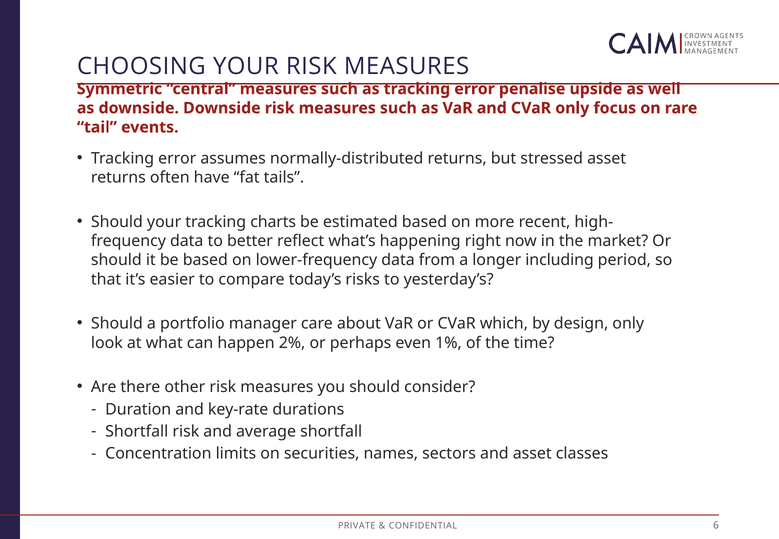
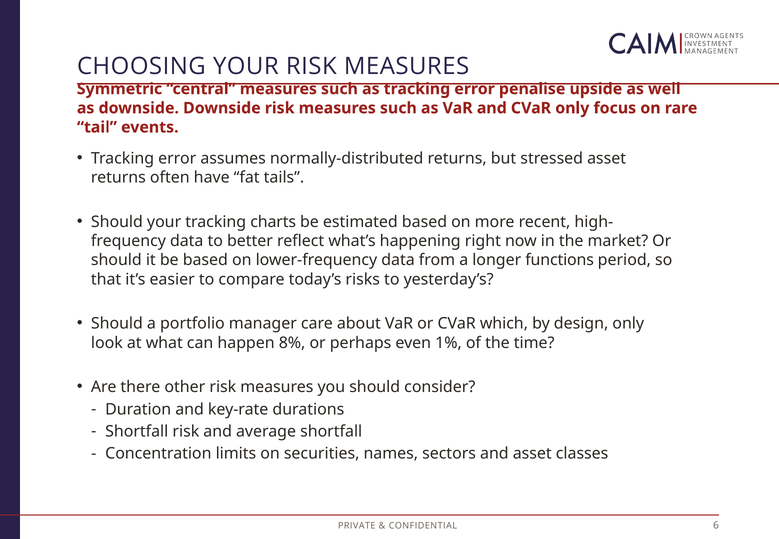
including: including -> functions
2%: 2% -> 8%
